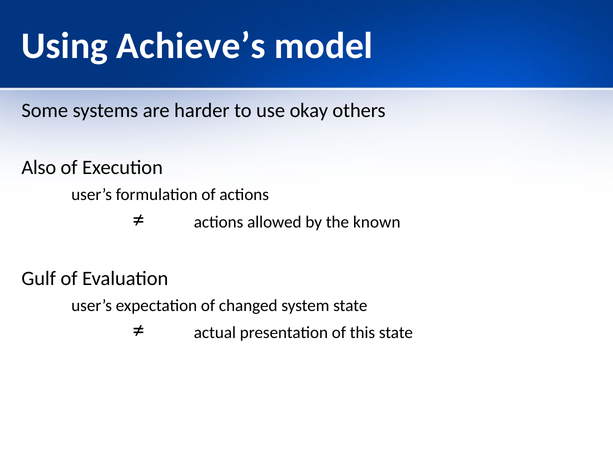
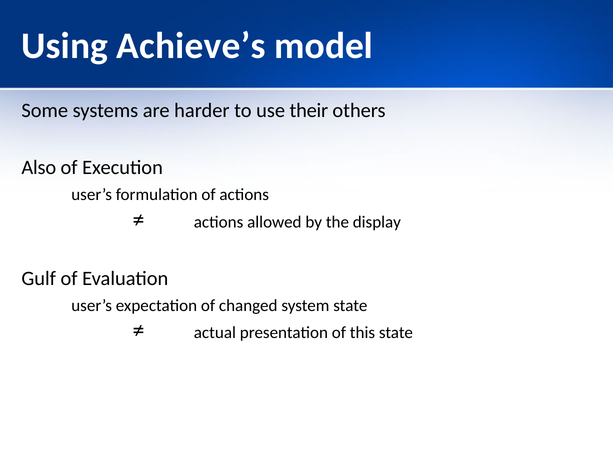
okay: okay -> their
known: known -> display
